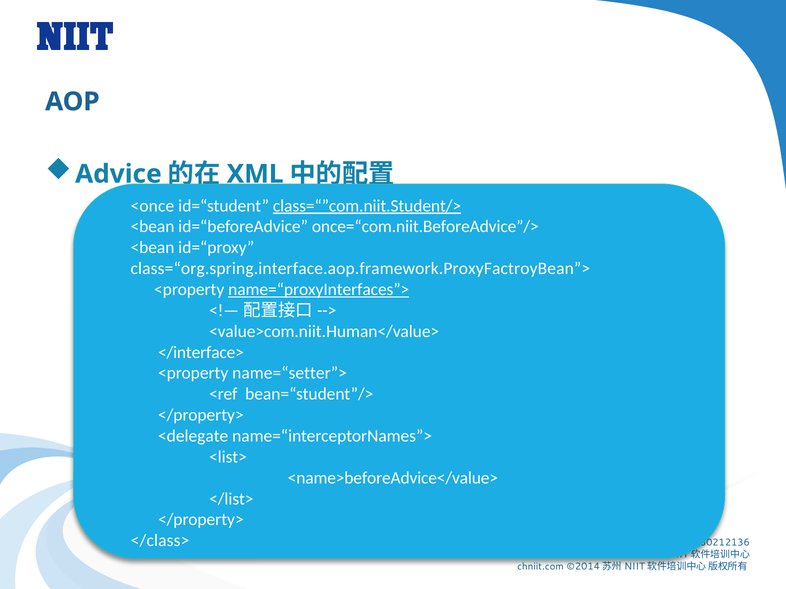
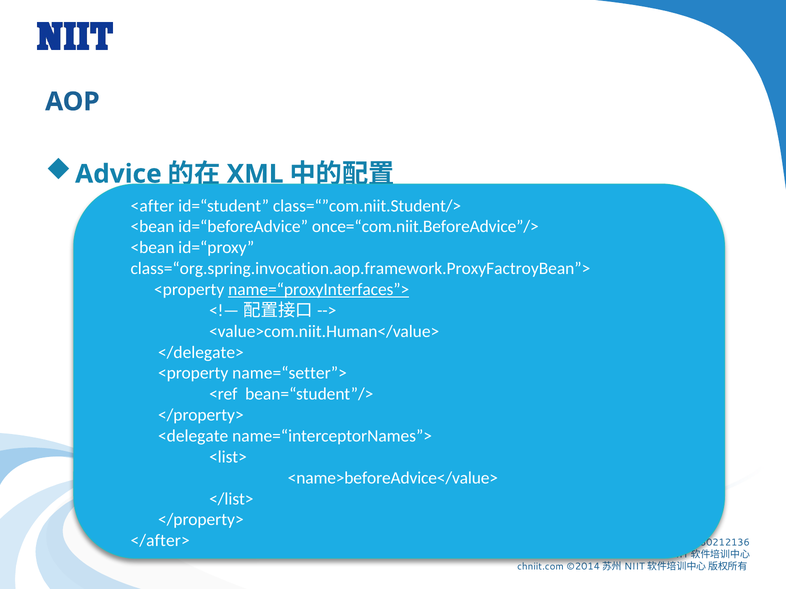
<once: <once -> <after
class=“”com.niit.Student/> underline: present -> none
class=“org.spring.interface.aop.framework.ProxyFactroyBean”>: class=“org.spring.interface.aop.framework.ProxyFactroyBean”> -> class=“org.spring.invocation.aop.framework.ProxyFactroyBean”>
</interface>: </interface> -> </delegate>
</class>: </class> -> </after>
